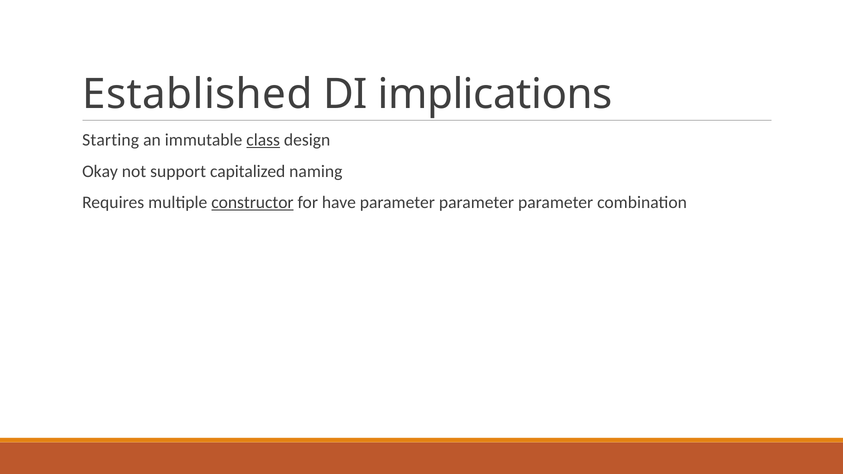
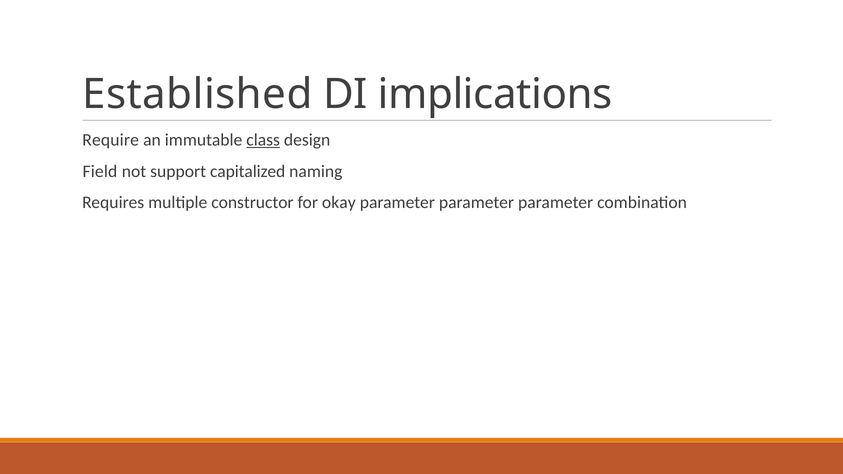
Starting: Starting -> Require
Okay: Okay -> Field
constructor underline: present -> none
have: have -> okay
